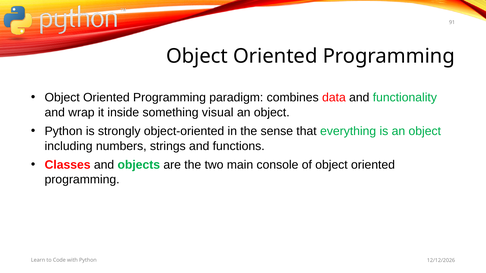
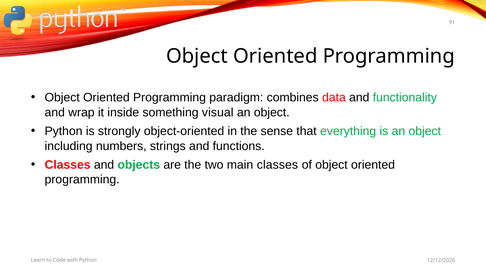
main console: console -> classes
